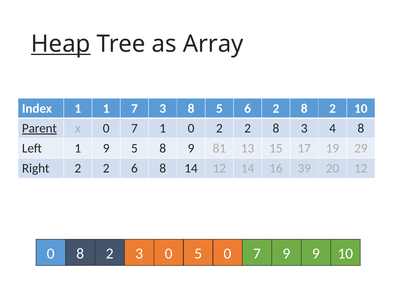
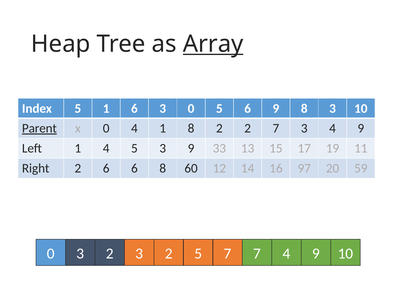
Heap underline: present -> none
Array underline: none -> present
Index 1: 1 -> 5
1 7: 7 -> 6
3 8: 8 -> 0
6 2: 2 -> 9
2 at (333, 108): 2 -> 3
x 0 7: 7 -> 4
1 0: 0 -> 8
2 2 8: 8 -> 7
3 4 8: 8 -> 9
1 9: 9 -> 4
5 8: 8 -> 3
81: 81 -> 33
29: 29 -> 11
Right 2 2: 2 -> 6
8 14: 14 -> 60
39: 39 -> 97
20 12: 12 -> 59
0 8: 8 -> 3
2 3 0: 0 -> 2
5 0: 0 -> 7
7 9: 9 -> 4
